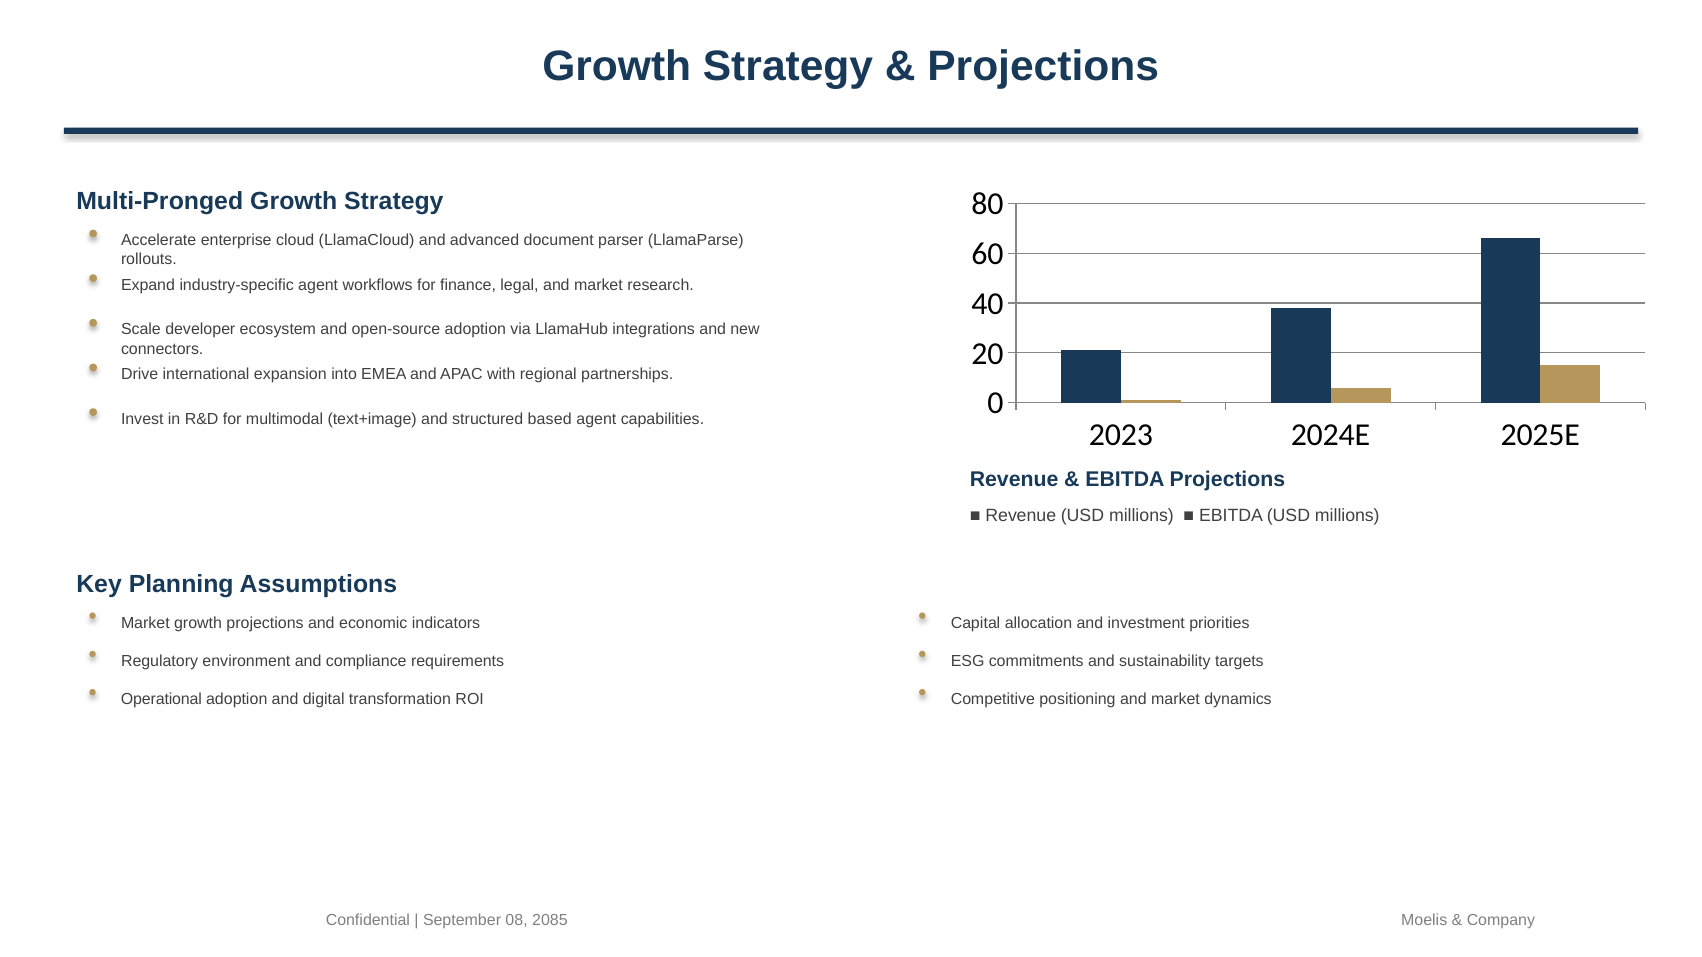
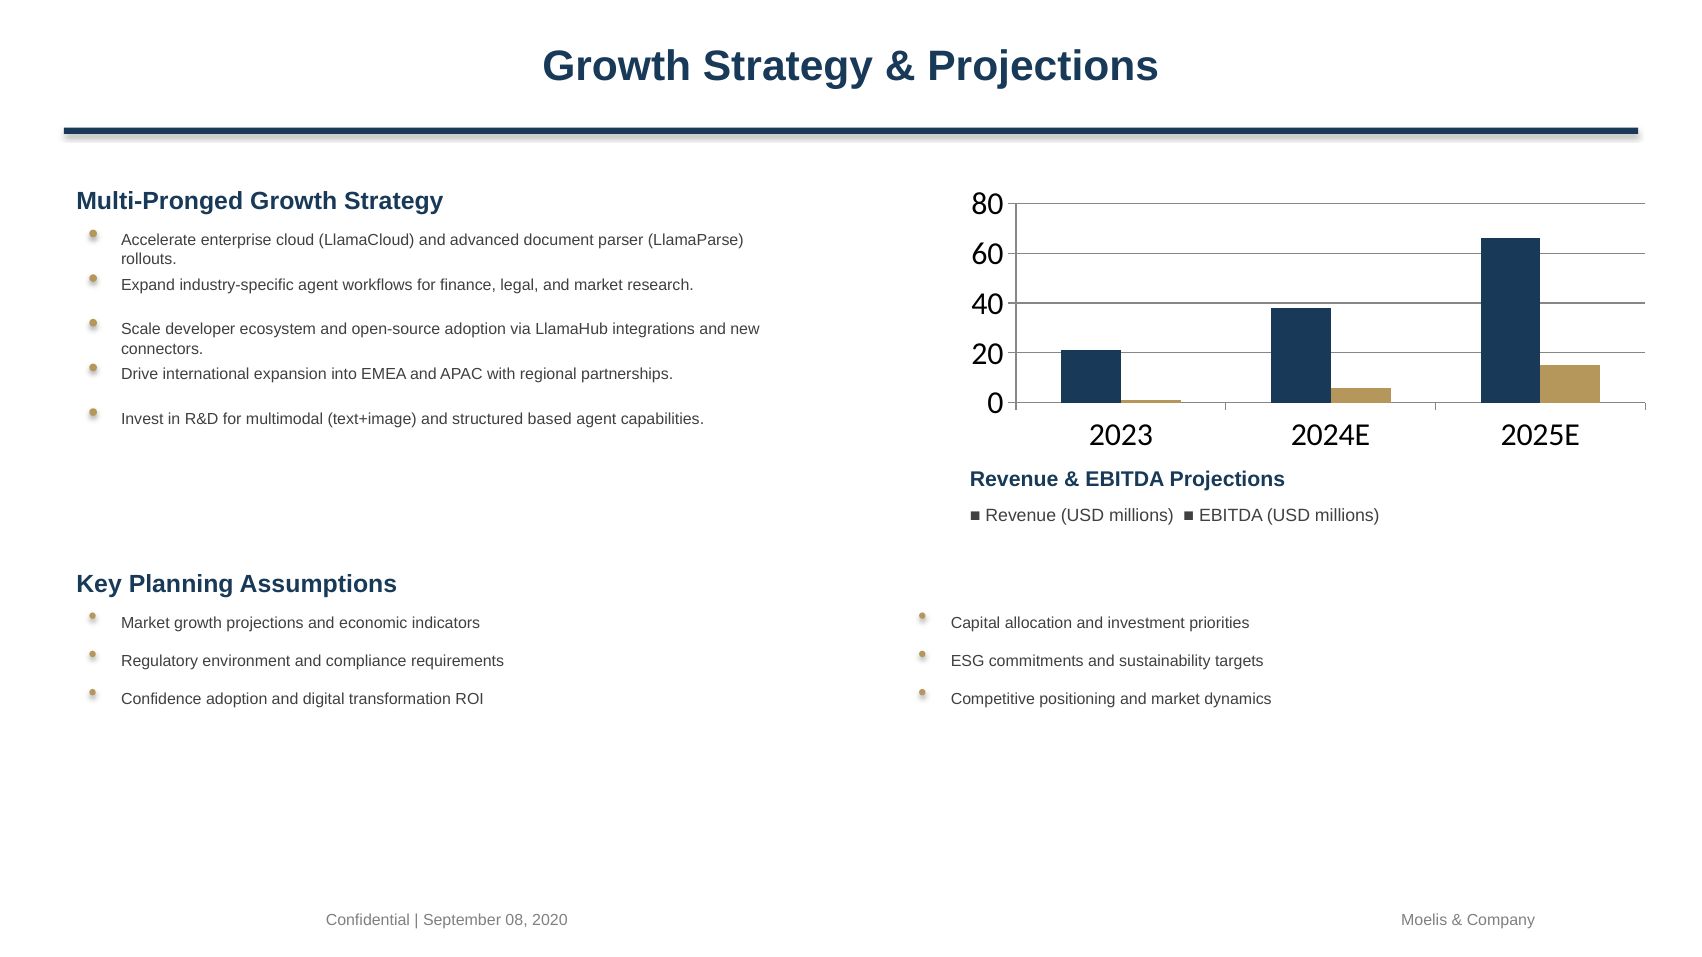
Operational: Operational -> Confidence
2085: 2085 -> 2020
